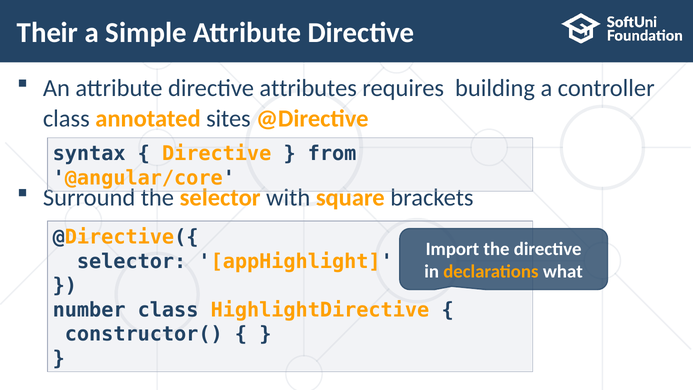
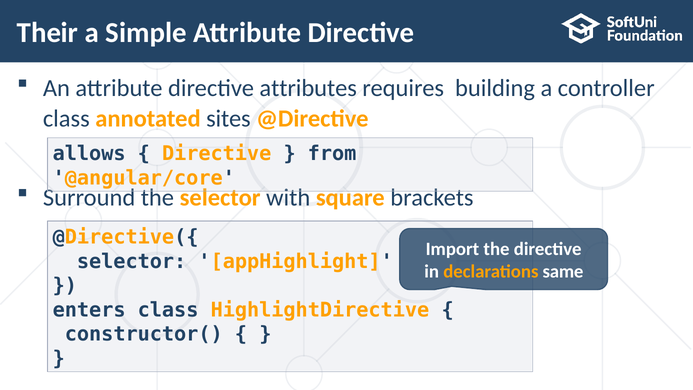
syntax: syntax -> allows
what: what -> same
number: number -> enters
